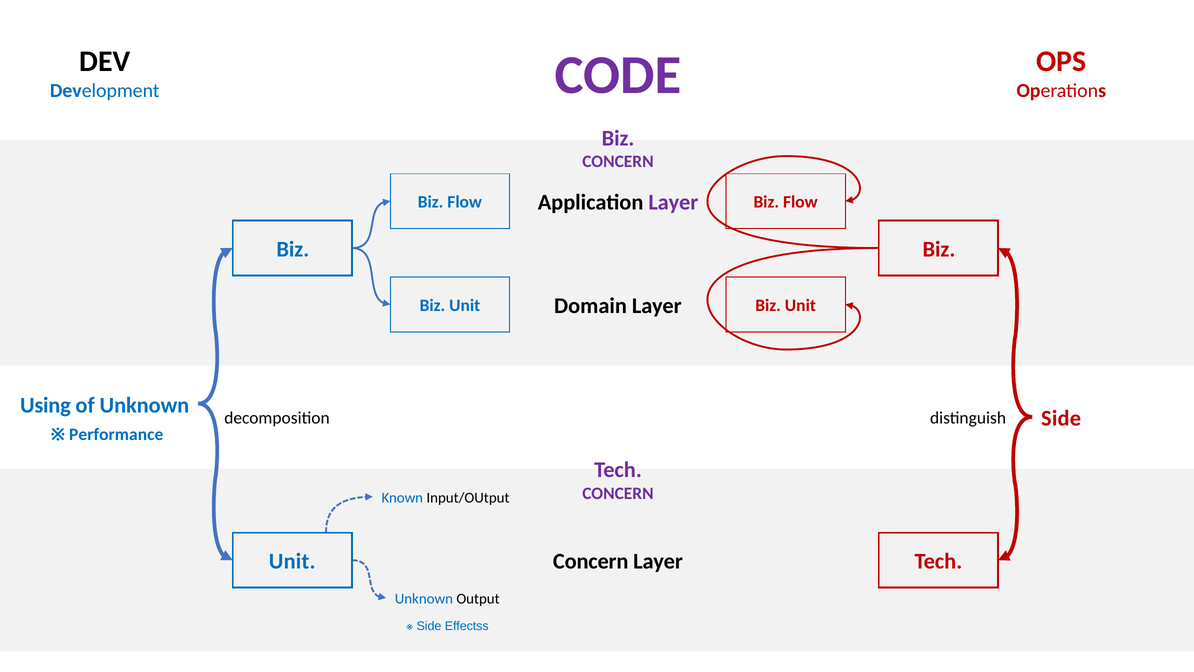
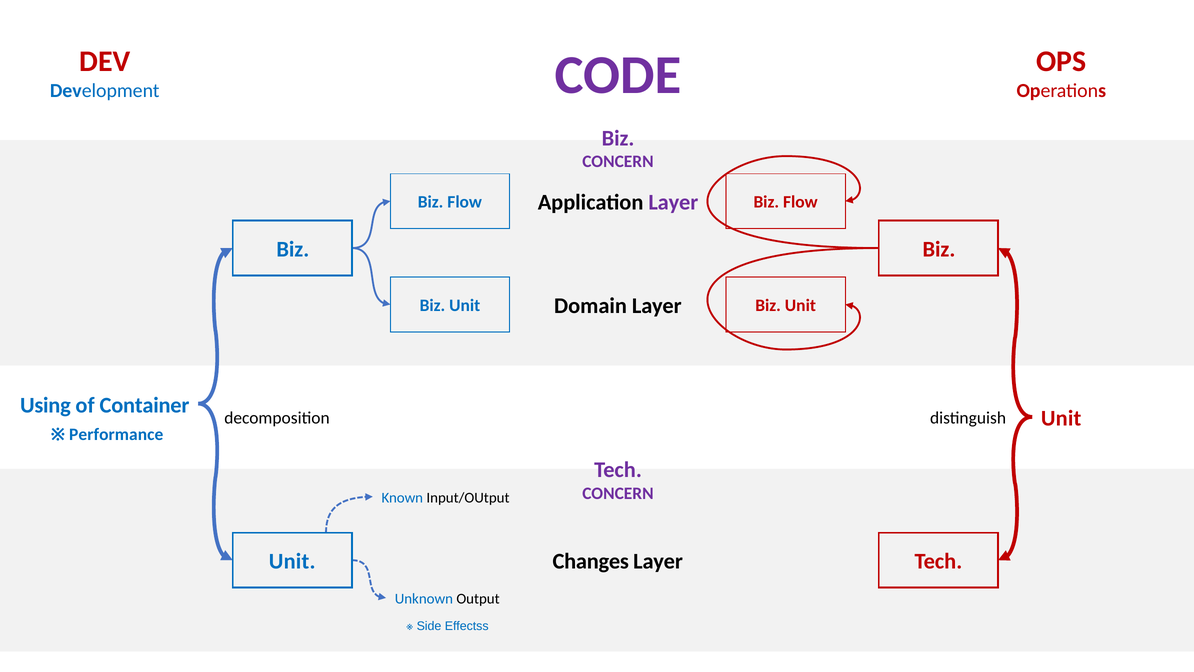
DEV colour: black -> red
of Unknown: Unknown -> Container
decomposition Side: Side -> Unit
Concern at (591, 561): Concern -> Changes
